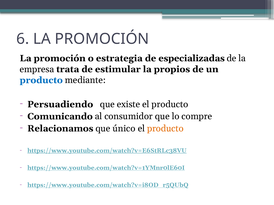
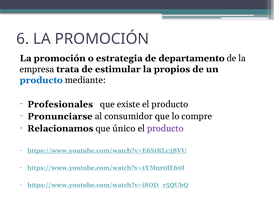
especializadas: especializadas -> departamento
Persuadiendo: Persuadiendo -> Profesionales
Comunicando: Comunicando -> Pronunciarse
producto at (165, 129) colour: orange -> purple
